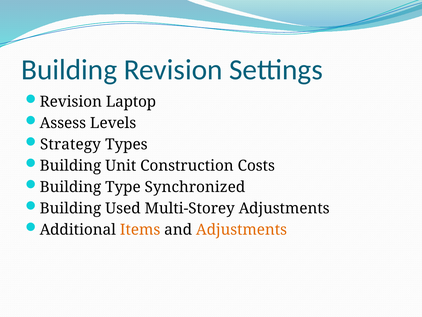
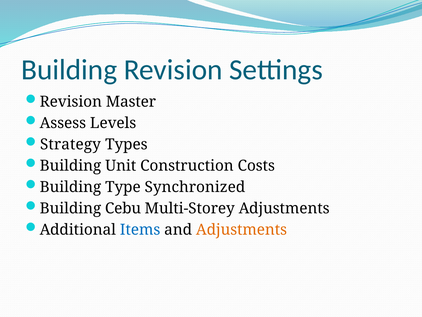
Laptop: Laptop -> Master
Used: Used -> Cebu
Items colour: orange -> blue
